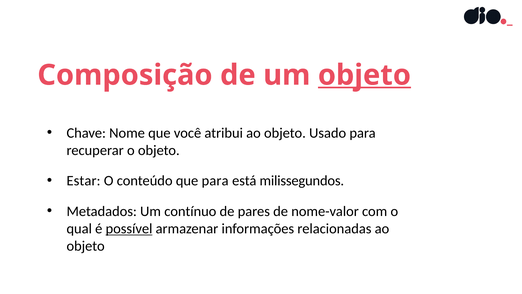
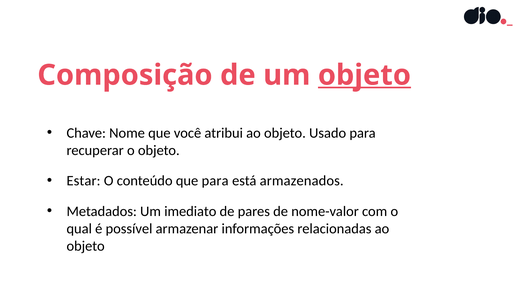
milissegundos: milissegundos -> armazenados
contínuo: contínuo -> imediato
possível underline: present -> none
